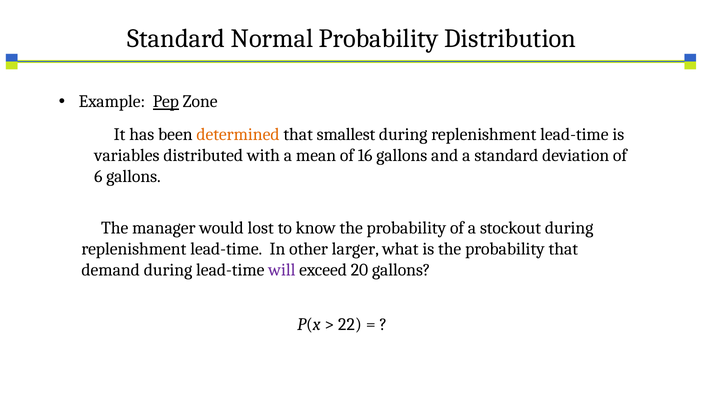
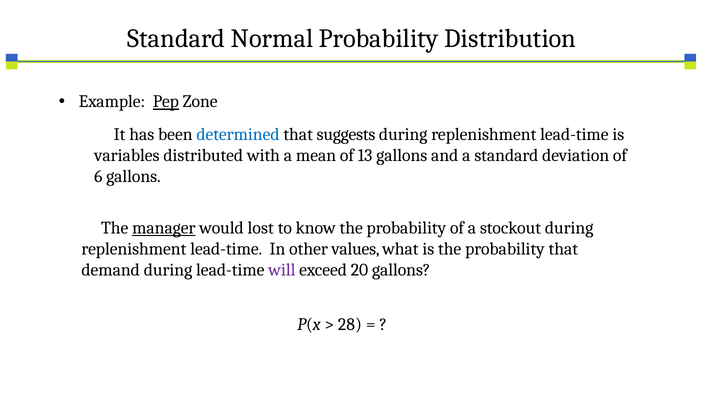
determined colour: orange -> blue
smallest: smallest -> suggests
16: 16 -> 13
manager underline: none -> present
larger: larger -> values
22: 22 -> 28
